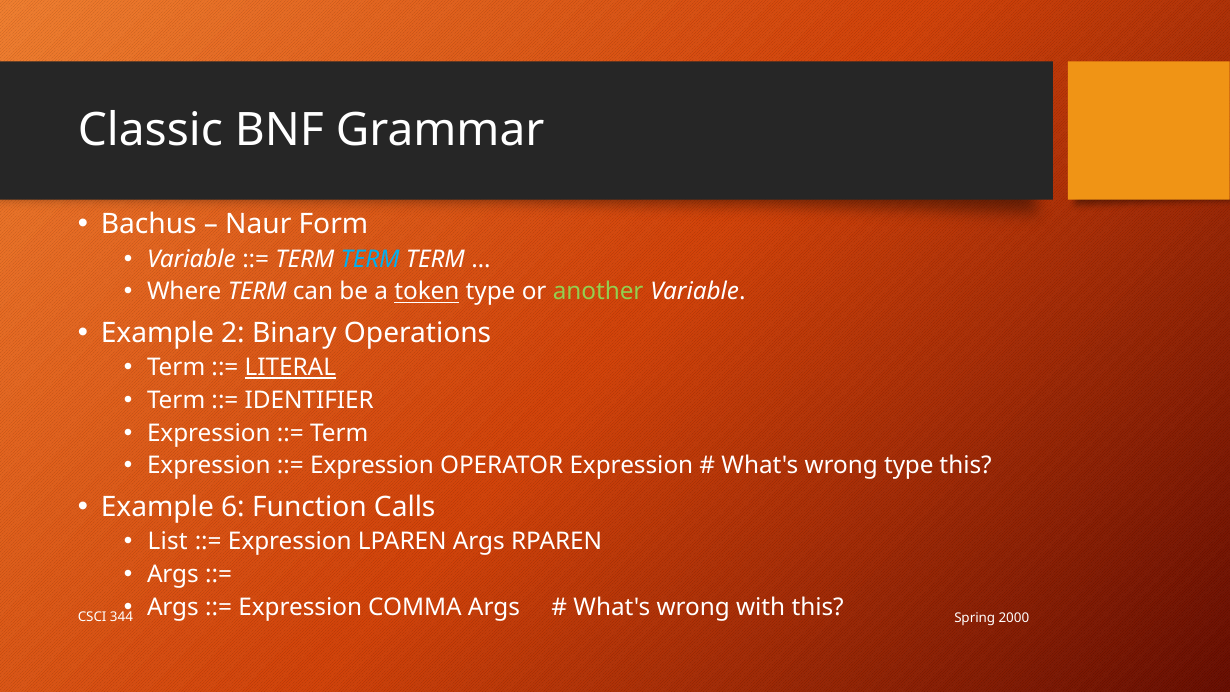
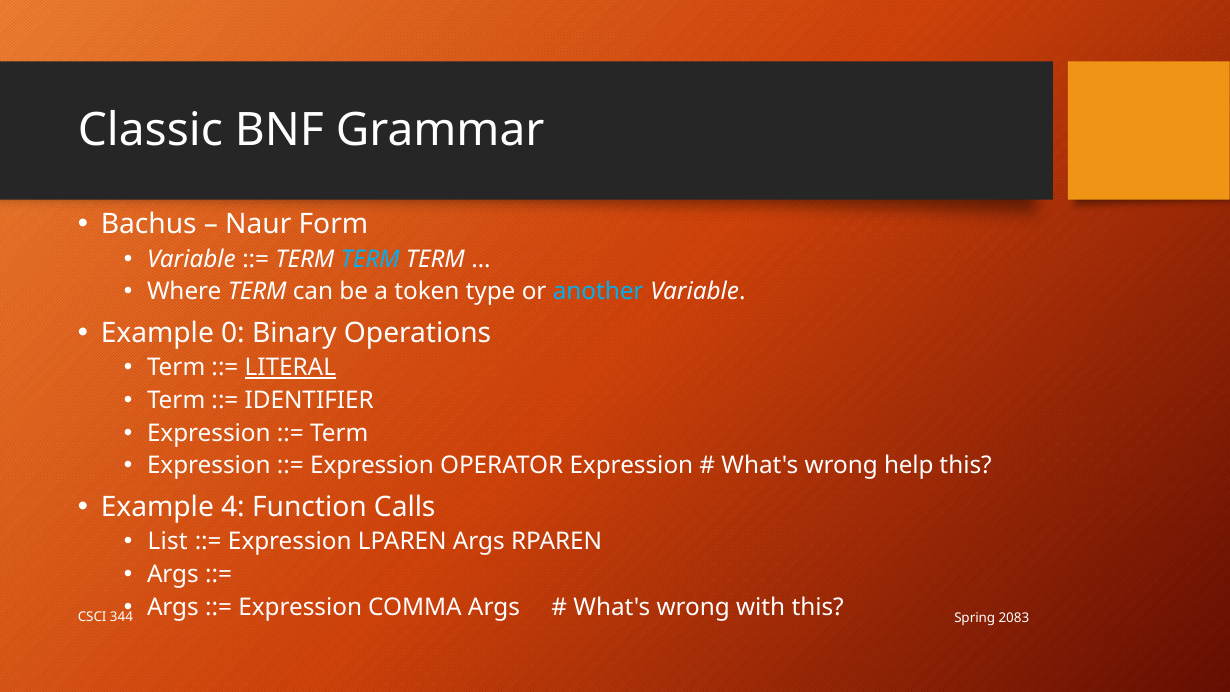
token underline: present -> none
another colour: light green -> light blue
2: 2 -> 0
wrong type: type -> help
6: 6 -> 4
2000: 2000 -> 2083
